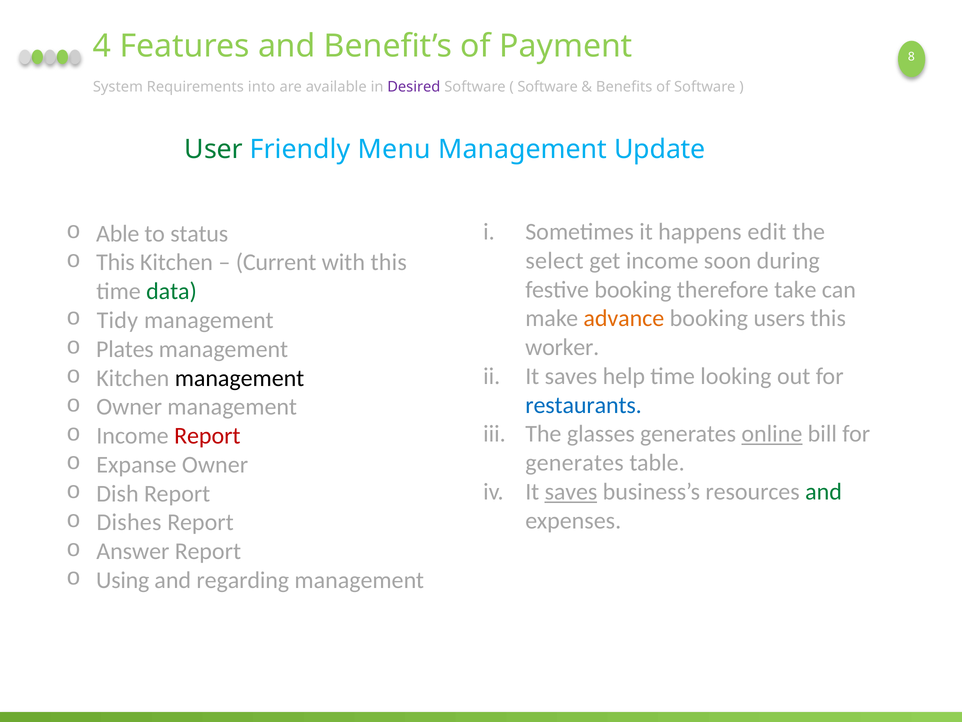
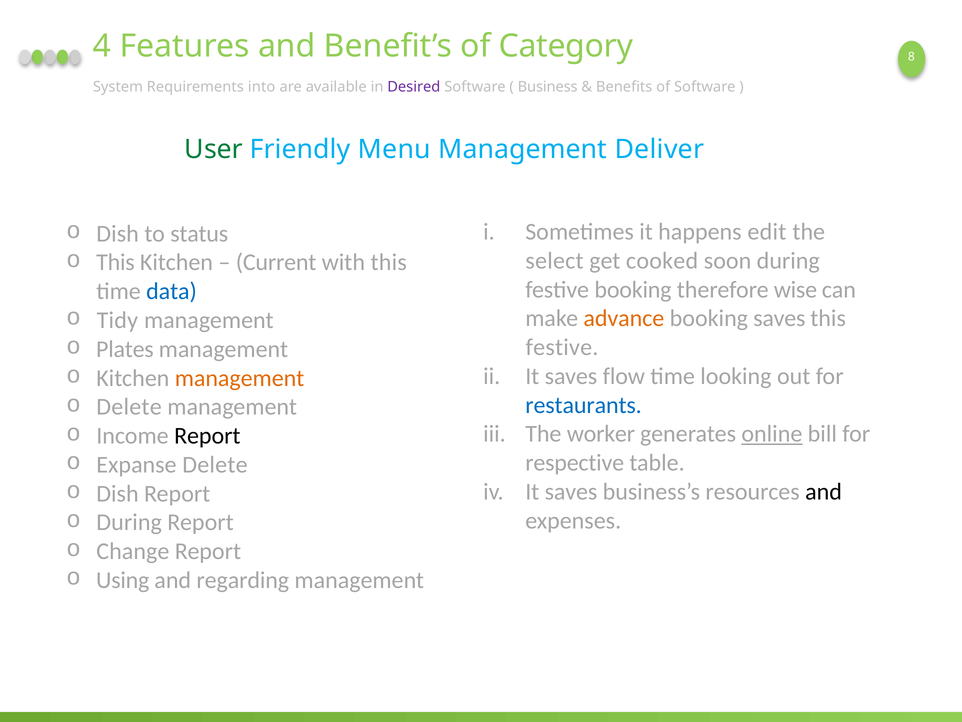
Payment: Payment -> Category
Software at (548, 87): Software -> Business
Update: Update -> Deliver
Able at (118, 234): Able -> Dish
get income: income -> cooked
take: take -> wise
data colour: green -> blue
booking users: users -> saves
worker at (562, 347): worker -> festive
management at (240, 378) colour: black -> orange
help: help -> flow
Owner at (129, 407): Owner -> Delete
Report at (207, 436) colour: red -> black
glasses: glasses -> worker
Expanse Owner: Owner -> Delete
generates at (575, 463): generates -> respective
saves at (571, 491) underline: present -> none
and at (824, 491) colour: green -> black
Dishes at (129, 522): Dishes -> During
Answer: Answer -> Change
